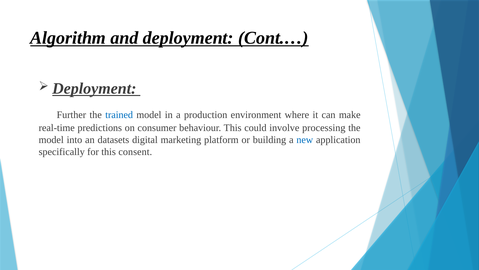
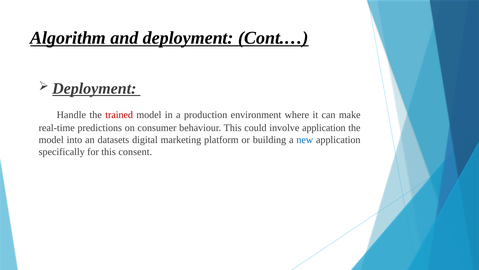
Further: Further -> Handle
trained colour: blue -> red
involve processing: processing -> application
